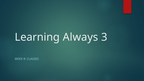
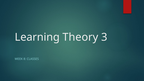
Always: Always -> Theory
